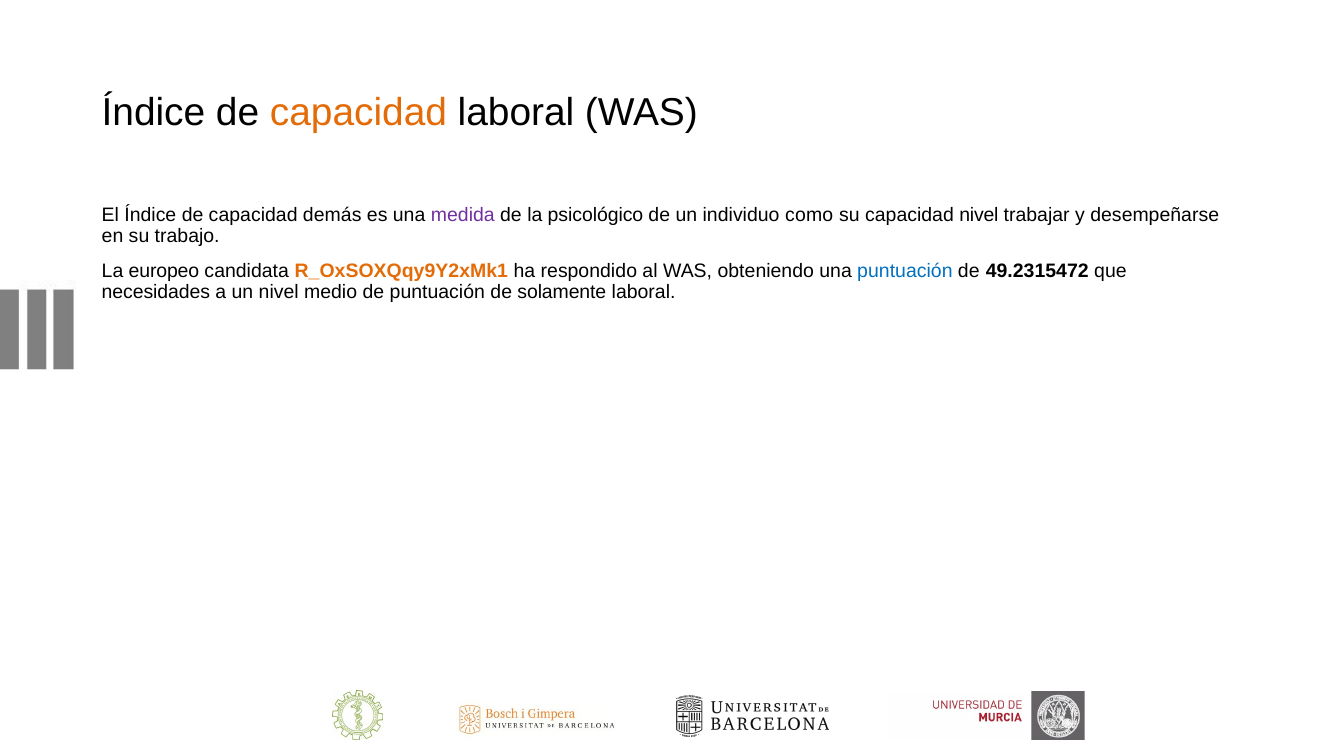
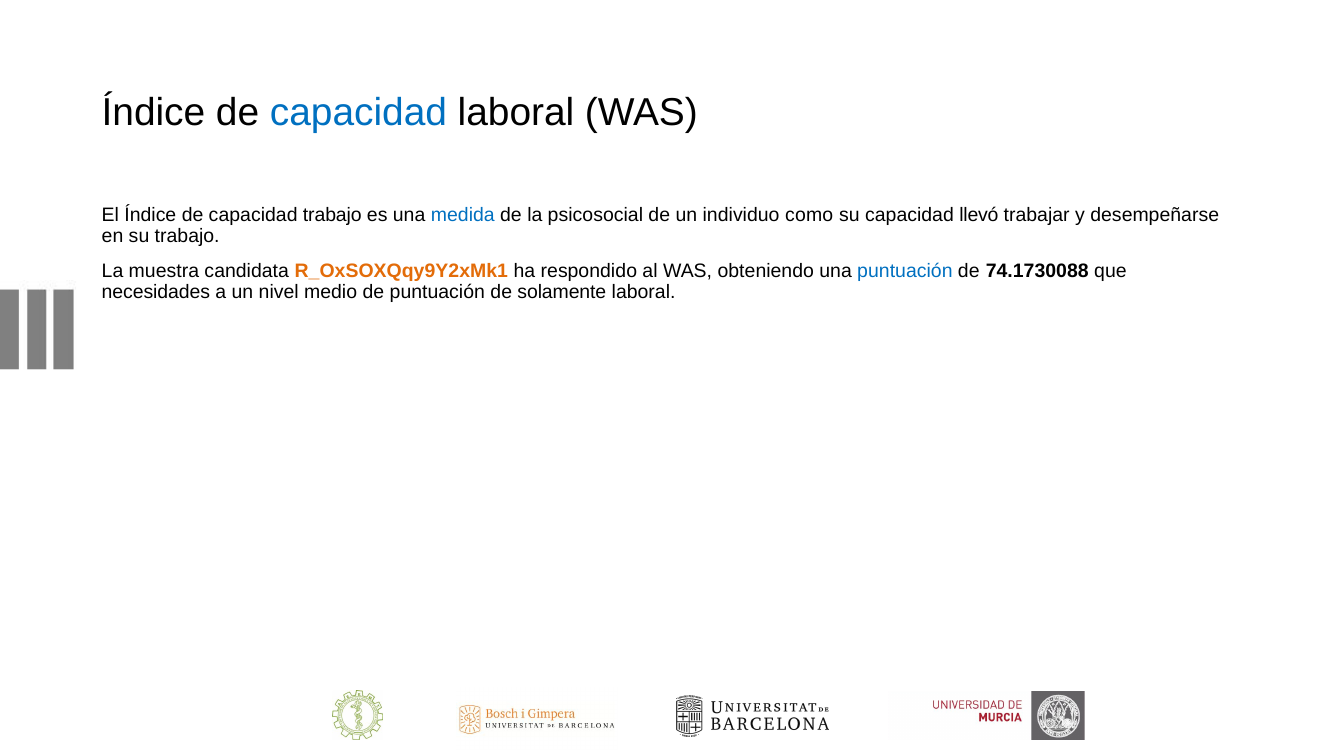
capacidad at (358, 112) colour: orange -> blue
capacidad demás: demás -> trabajo
medida colour: purple -> blue
psicológico: psicológico -> psicosocial
capacidad nivel: nivel -> llevó
europeo: europeo -> muestra
49.2315472: 49.2315472 -> 74.1730088
